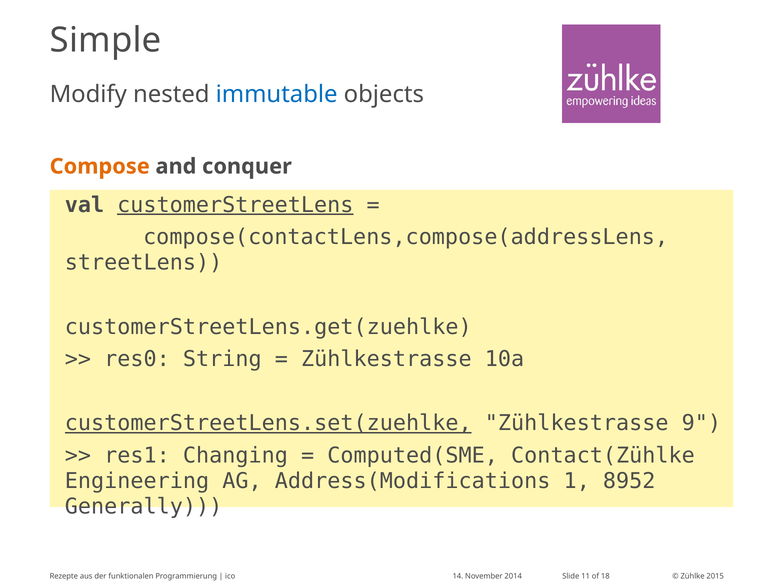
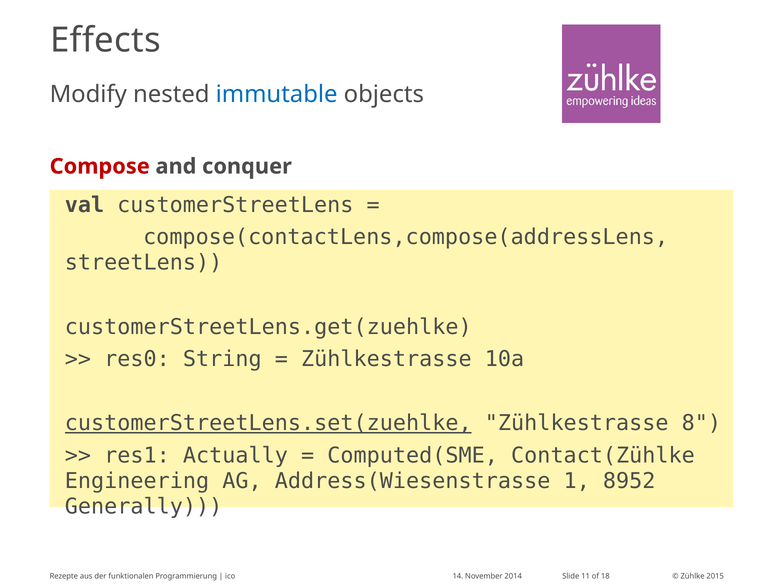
Simple: Simple -> Effects
Compose colour: orange -> red
customerStreetLens underline: present -> none
9: 9 -> 8
Changing: Changing -> Actually
Address(Modifications: Address(Modifications -> Address(Wiesenstrasse
